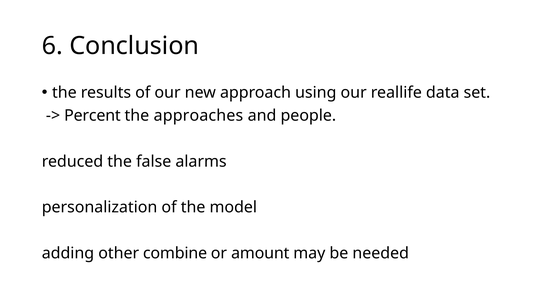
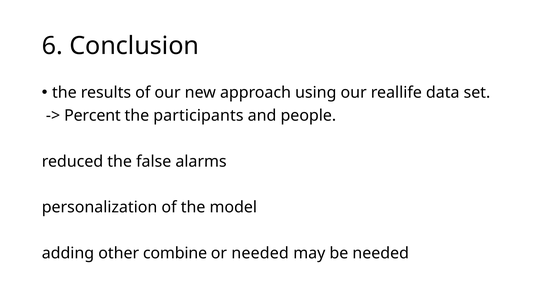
approaches: approaches -> participants
or amount: amount -> needed
